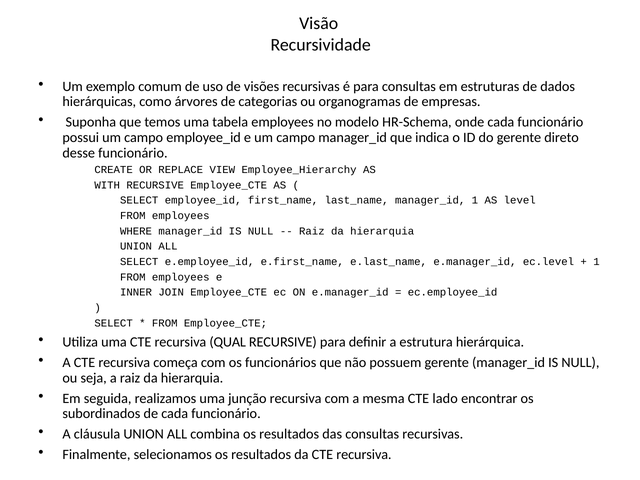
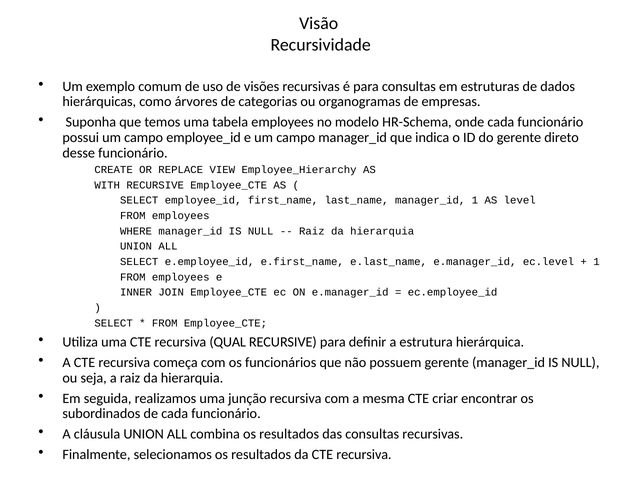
lado: lado -> criar
